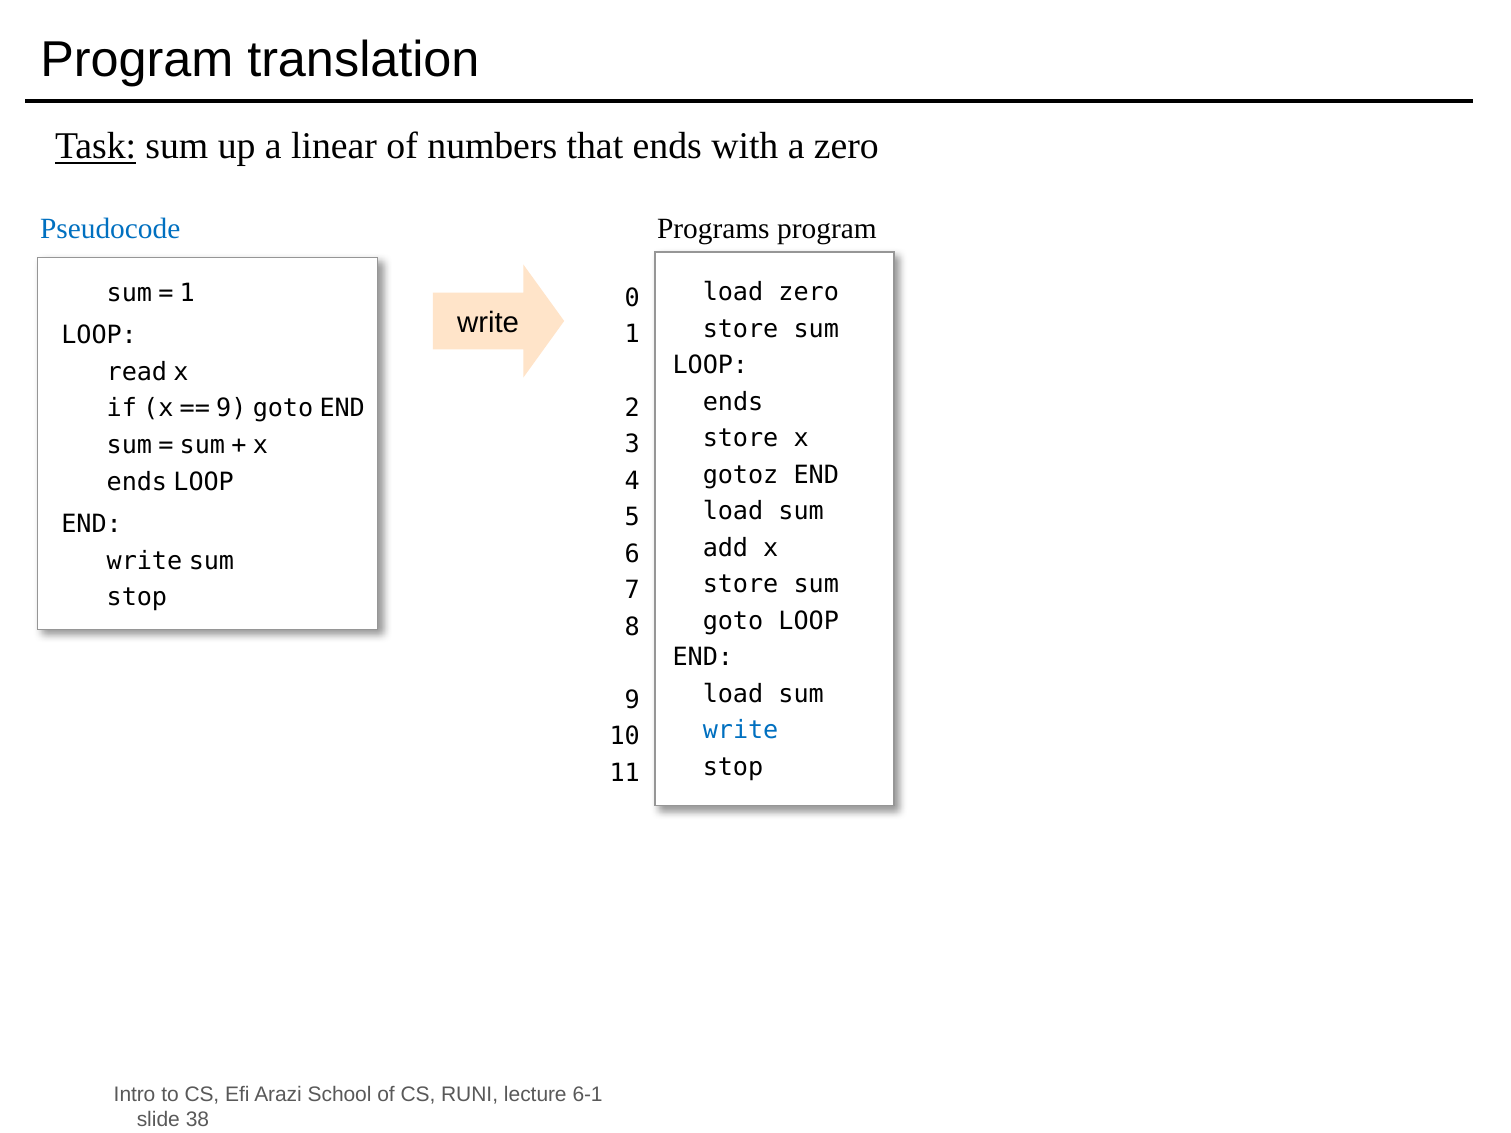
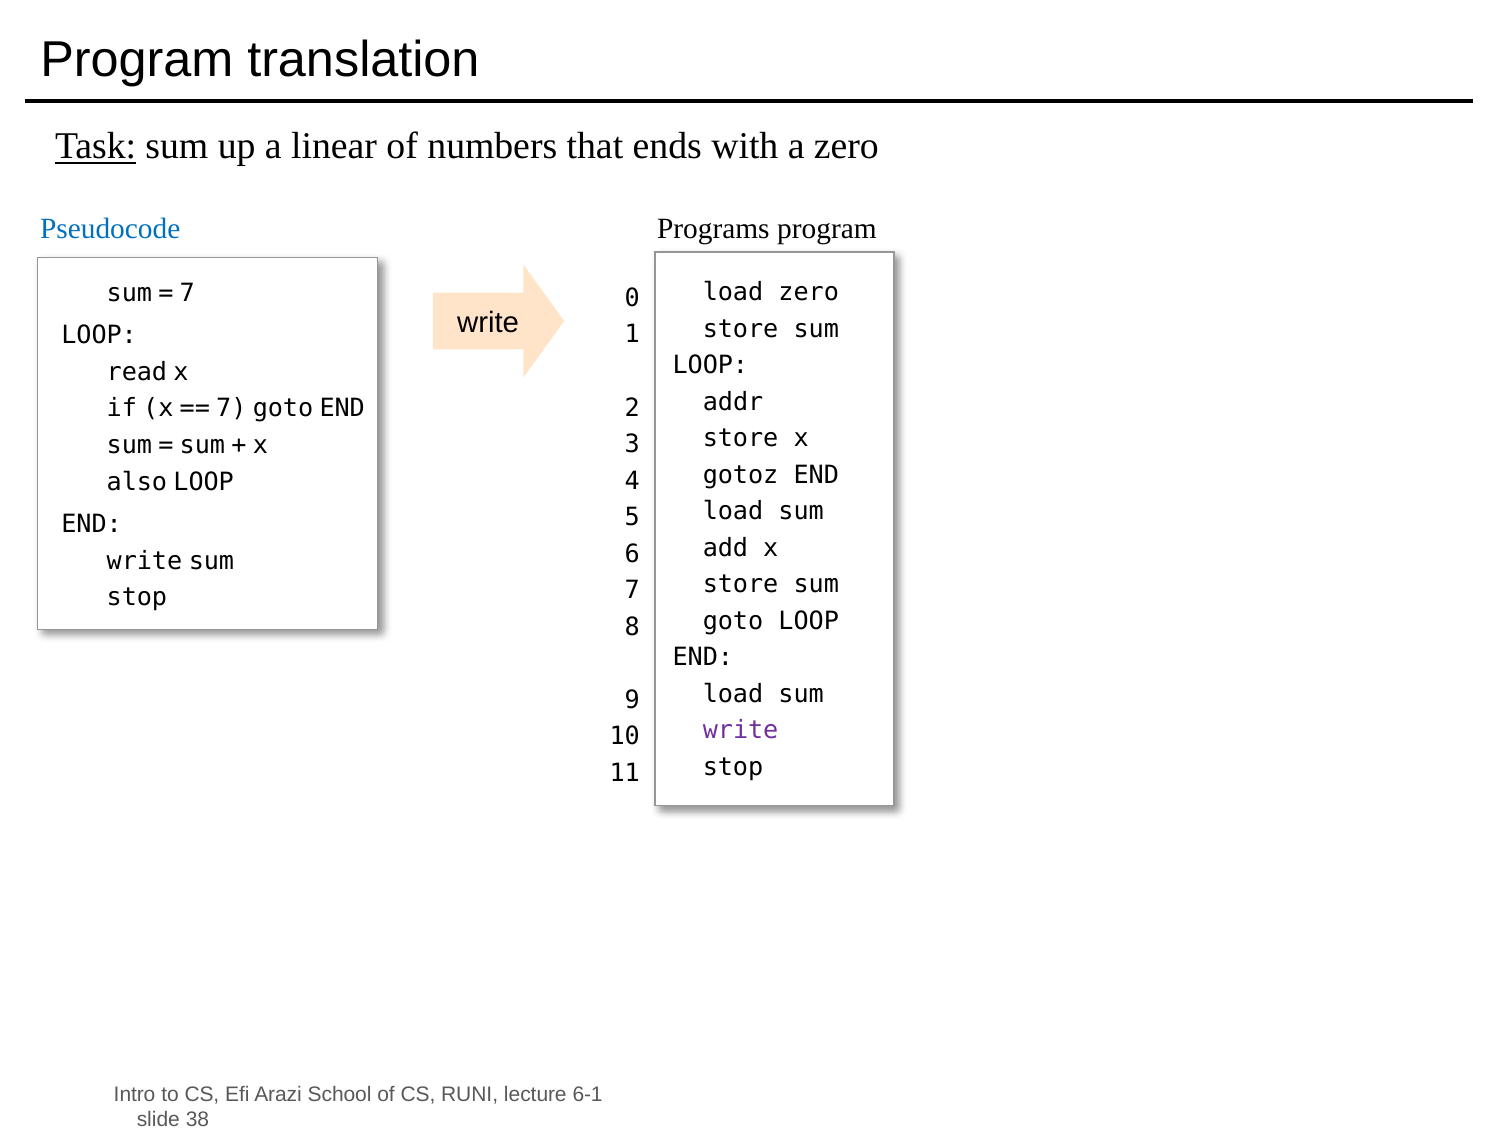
1 at (187, 293): 1 -> 7
ends at (733, 402): ends -> addr
9 at (231, 409): 9 -> 7
ends at (137, 482): ends -> also
write at (741, 731) colour: blue -> purple
